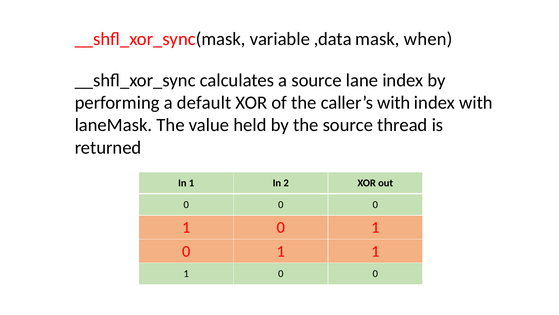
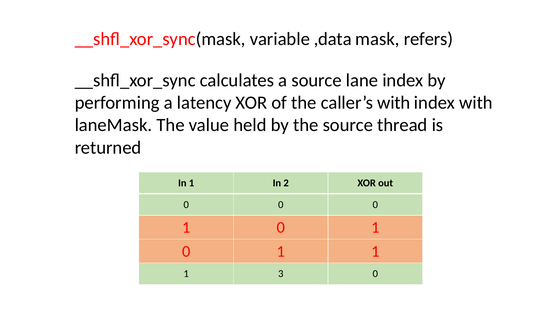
when: when -> refers
default: default -> latency
0 at (281, 273): 0 -> 3
